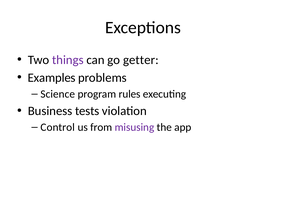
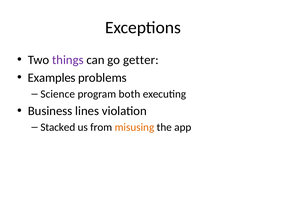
rules: rules -> both
tests: tests -> lines
Control: Control -> Stacked
misusing colour: purple -> orange
